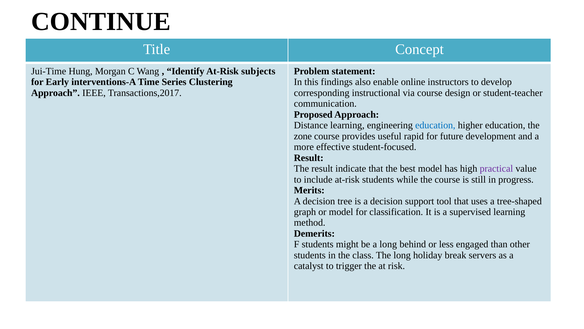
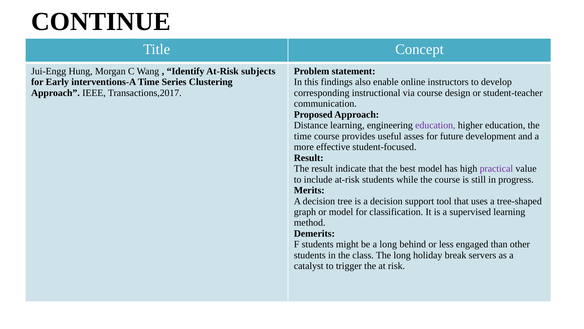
Jui-Time: Jui-Time -> Jui-Engg
education at (435, 125) colour: blue -> purple
zone at (303, 136): zone -> time
rapid: rapid -> asses
